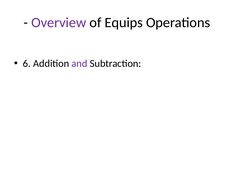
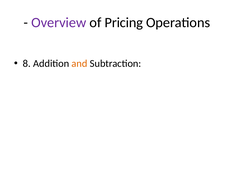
Equips: Equips -> Pricing
6: 6 -> 8
and colour: purple -> orange
